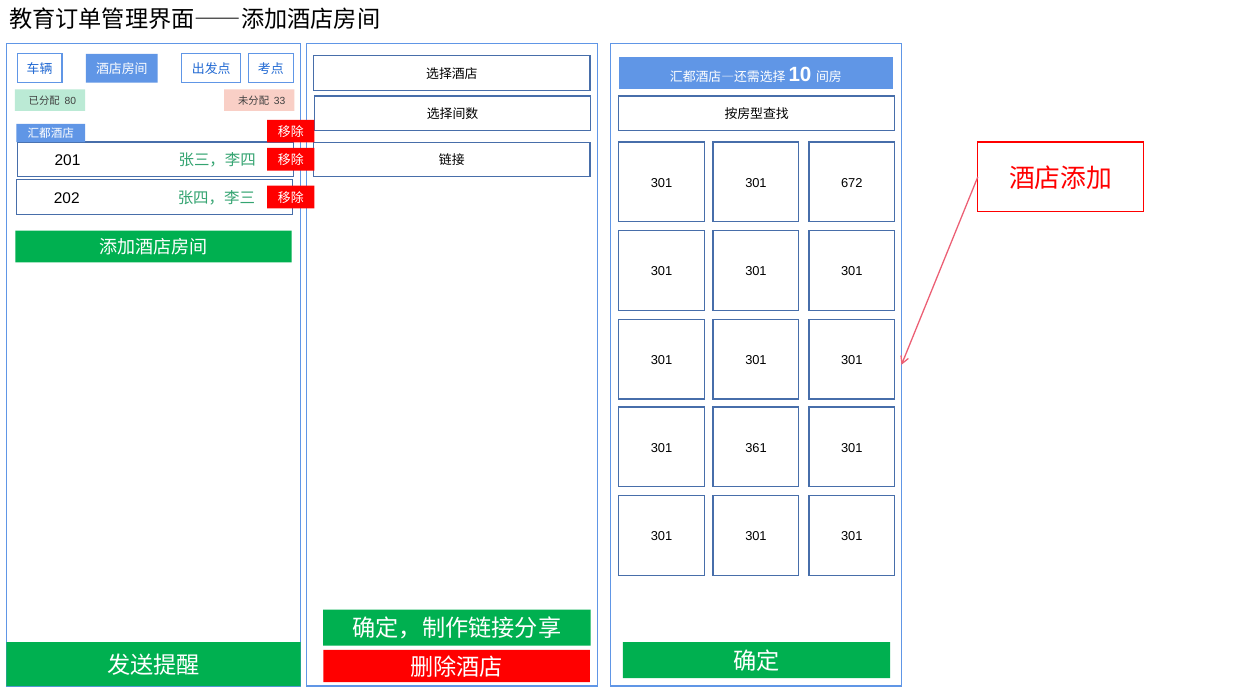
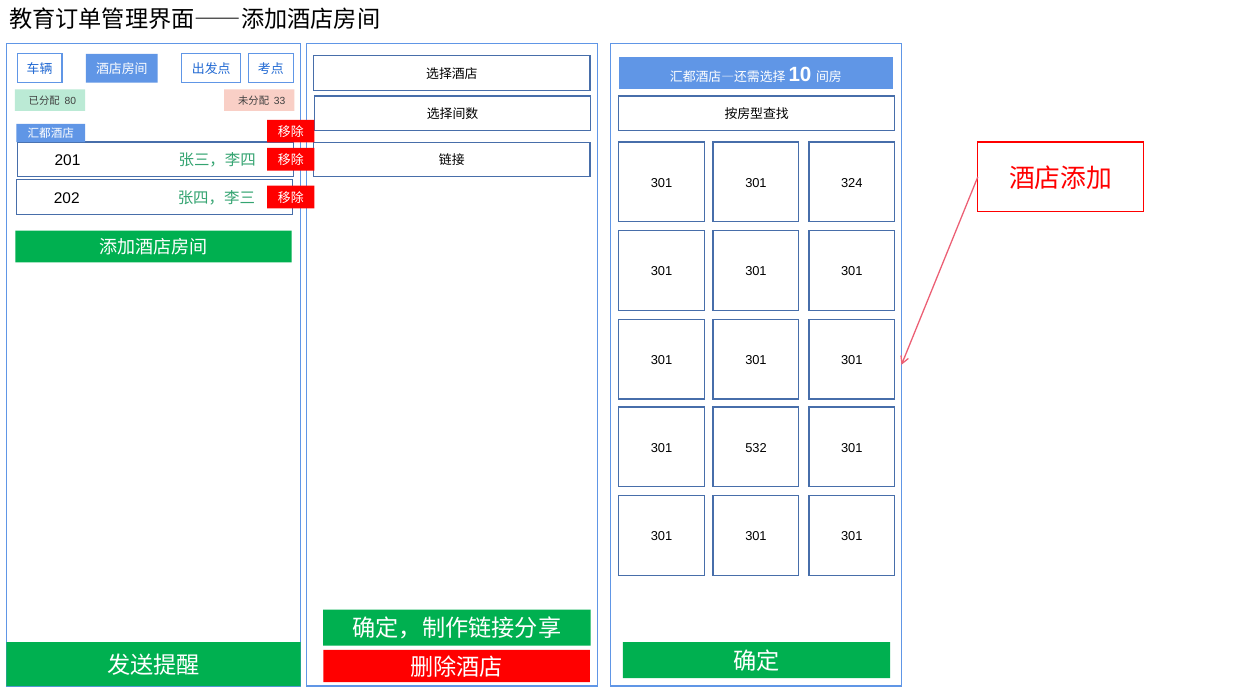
672: 672 -> 324
361: 361 -> 532
